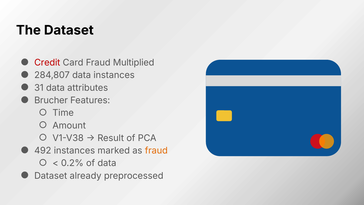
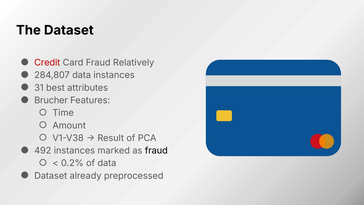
Multiplied: Multiplied -> Relatively
31 data: data -> best
fraud at (156, 150) colour: orange -> black
